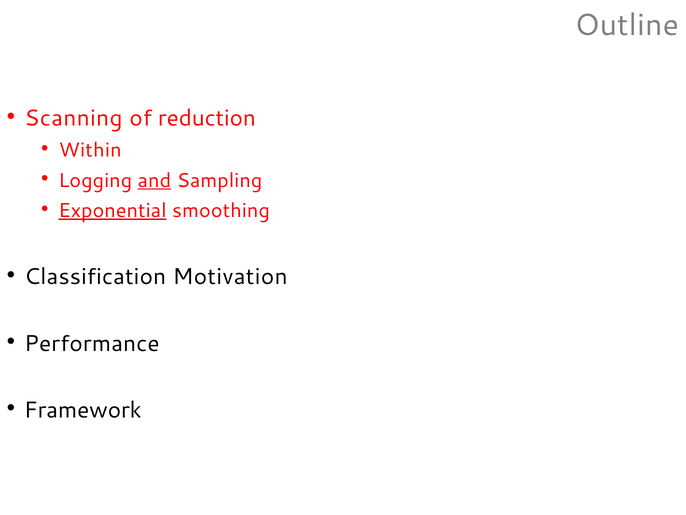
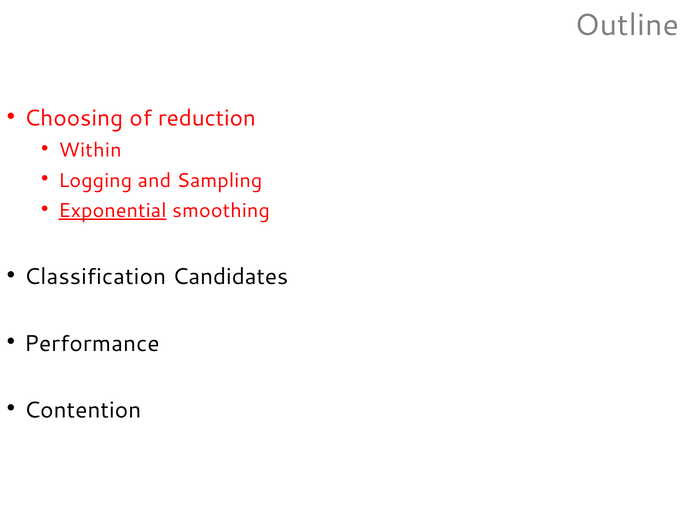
Scanning: Scanning -> Choosing
and underline: present -> none
Motivation: Motivation -> Candidates
Framework: Framework -> Contention
